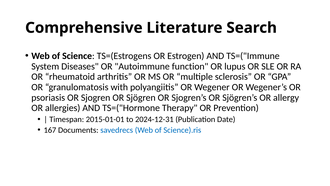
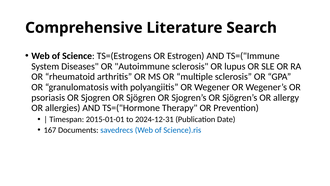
Autoimmune function: function -> sclerosis
